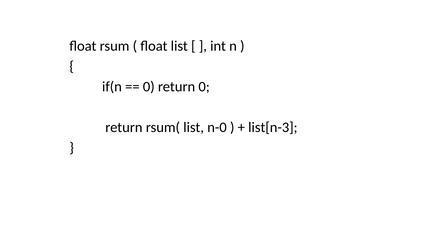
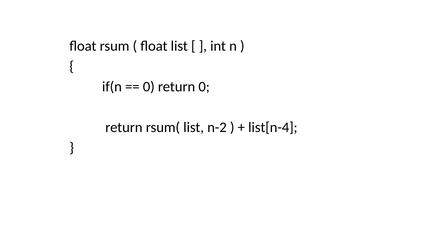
n-0: n-0 -> n-2
list[n-3: list[n-3 -> list[n-4
